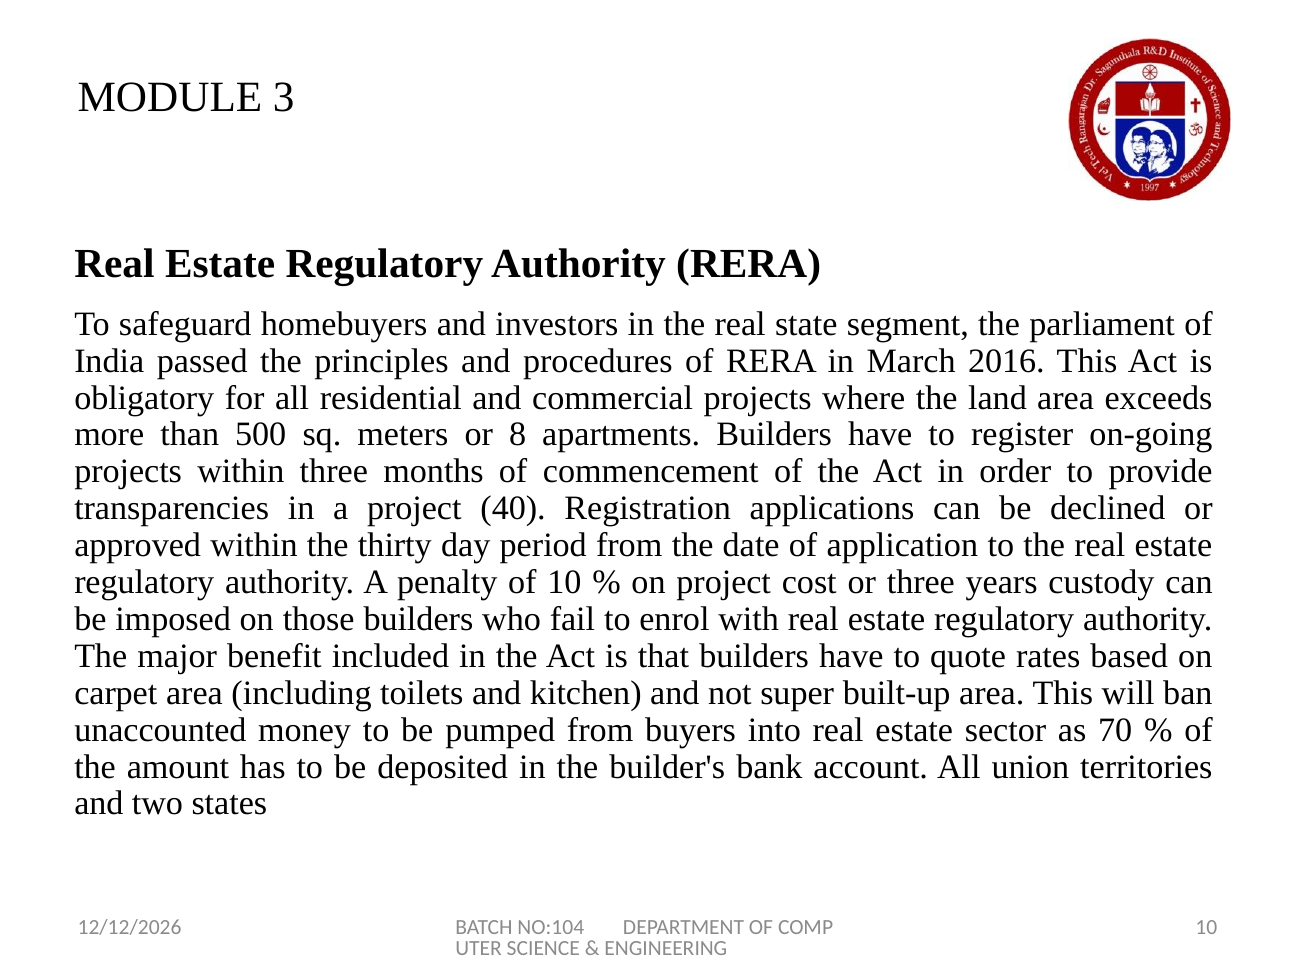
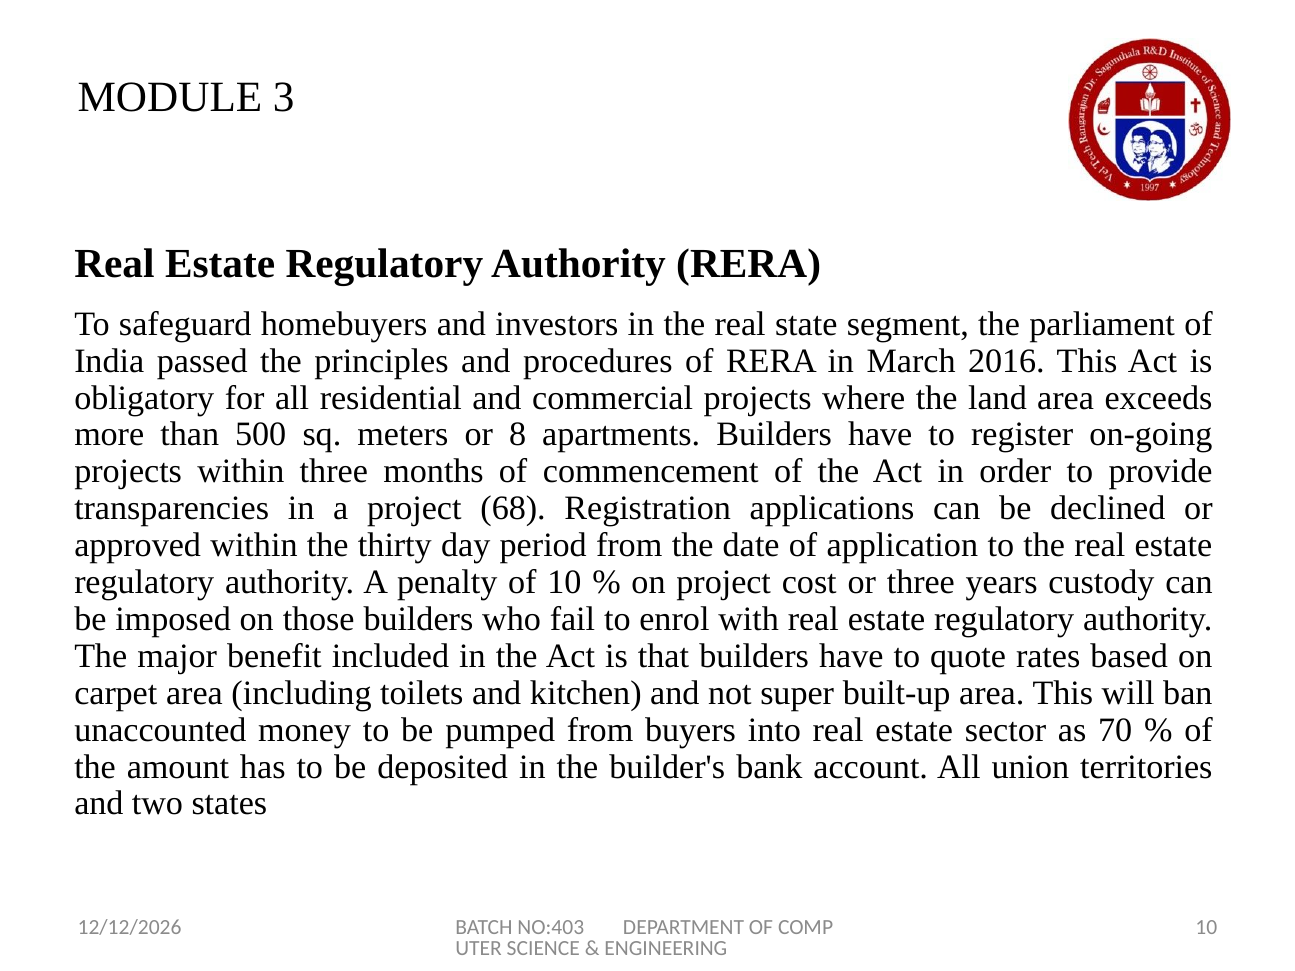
40: 40 -> 68
NO:104: NO:104 -> NO:403
